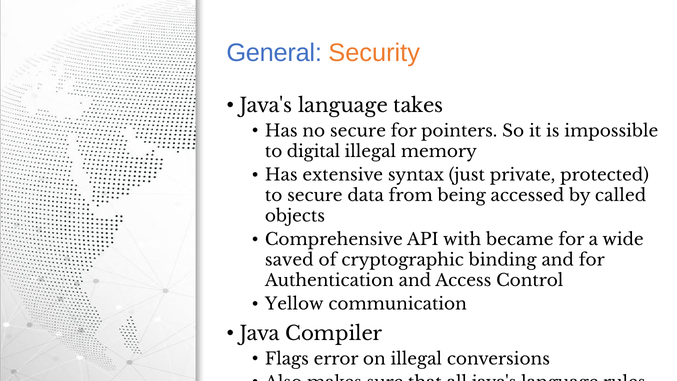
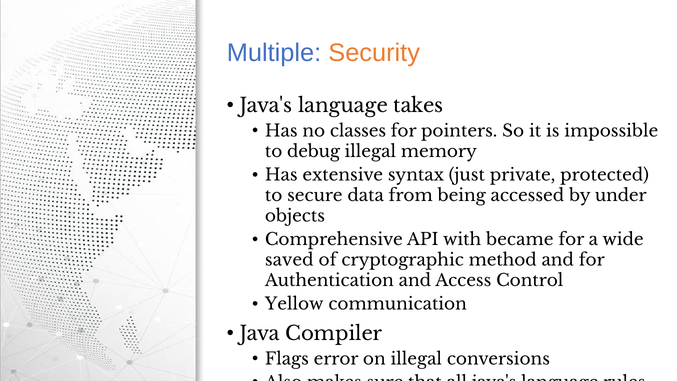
General: General -> Multiple
no secure: secure -> classes
digital: digital -> debug
called: called -> under
binding: binding -> method
